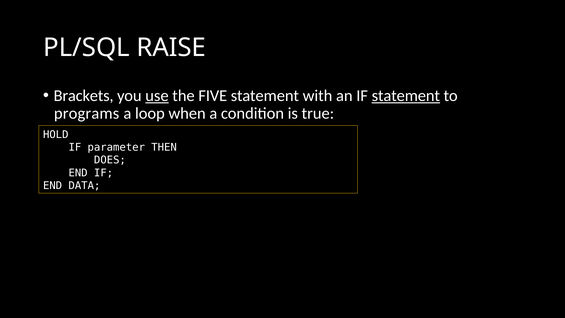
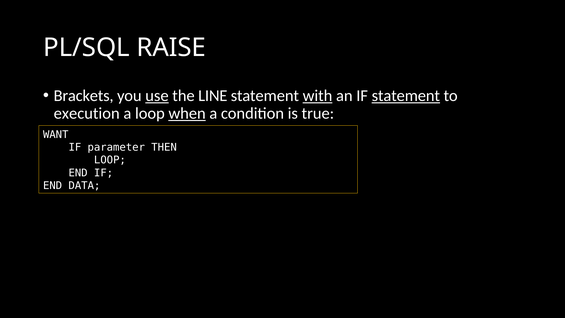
FIVE: FIVE -> LINE
with underline: none -> present
programs: programs -> execution
when underline: none -> present
HOLD: HOLD -> WANT
DOES at (110, 160): DOES -> LOOP
